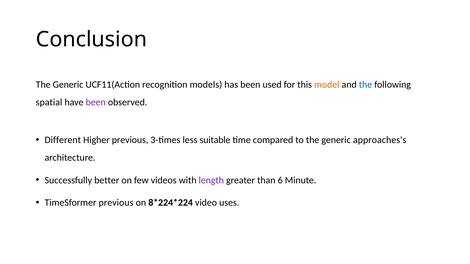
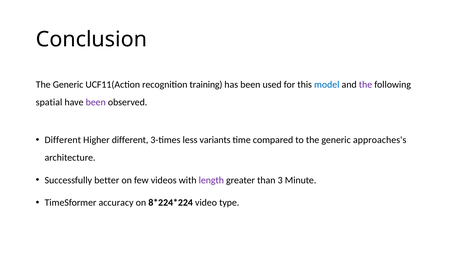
models: models -> training
model colour: orange -> blue
the at (365, 85) colour: blue -> purple
Higher previous: previous -> different
suitable: suitable -> variants
6: 6 -> 3
TimeSformer previous: previous -> accuracy
uses: uses -> type
